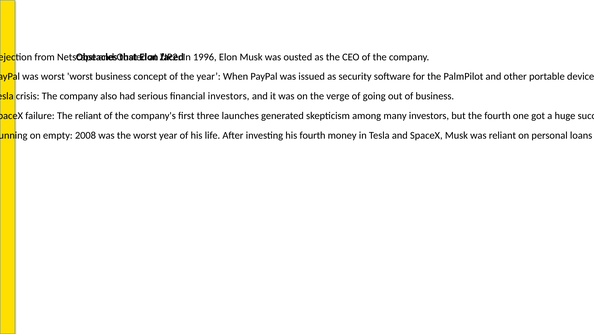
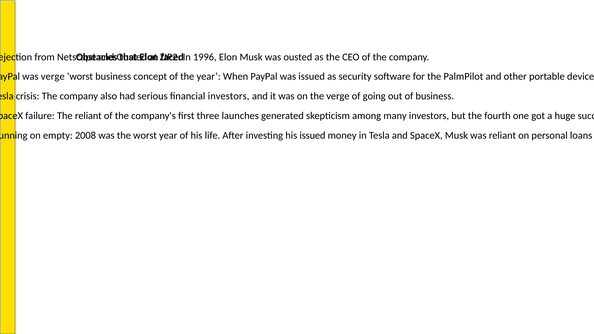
was worst: worst -> verge
his fourth: fourth -> issued
